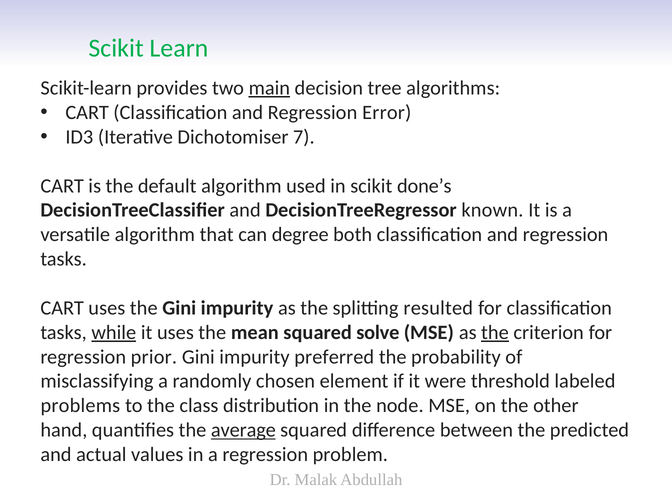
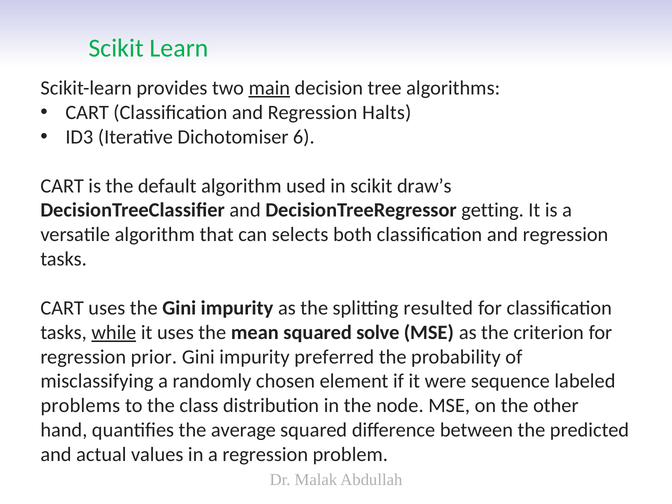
Error: Error -> Halts
7: 7 -> 6
done’s: done’s -> draw’s
known: known -> getting
degree: degree -> selects
the at (495, 333) underline: present -> none
threshold: threshold -> sequence
average underline: present -> none
